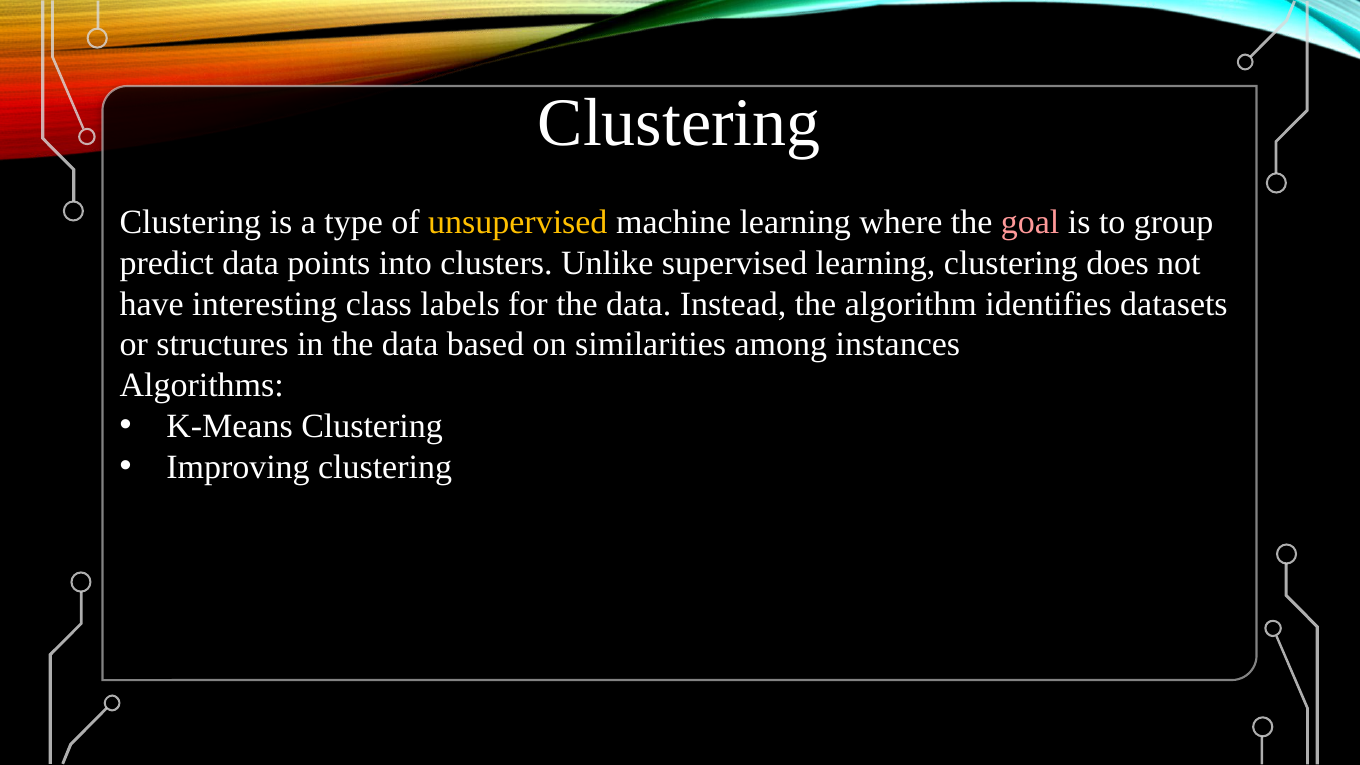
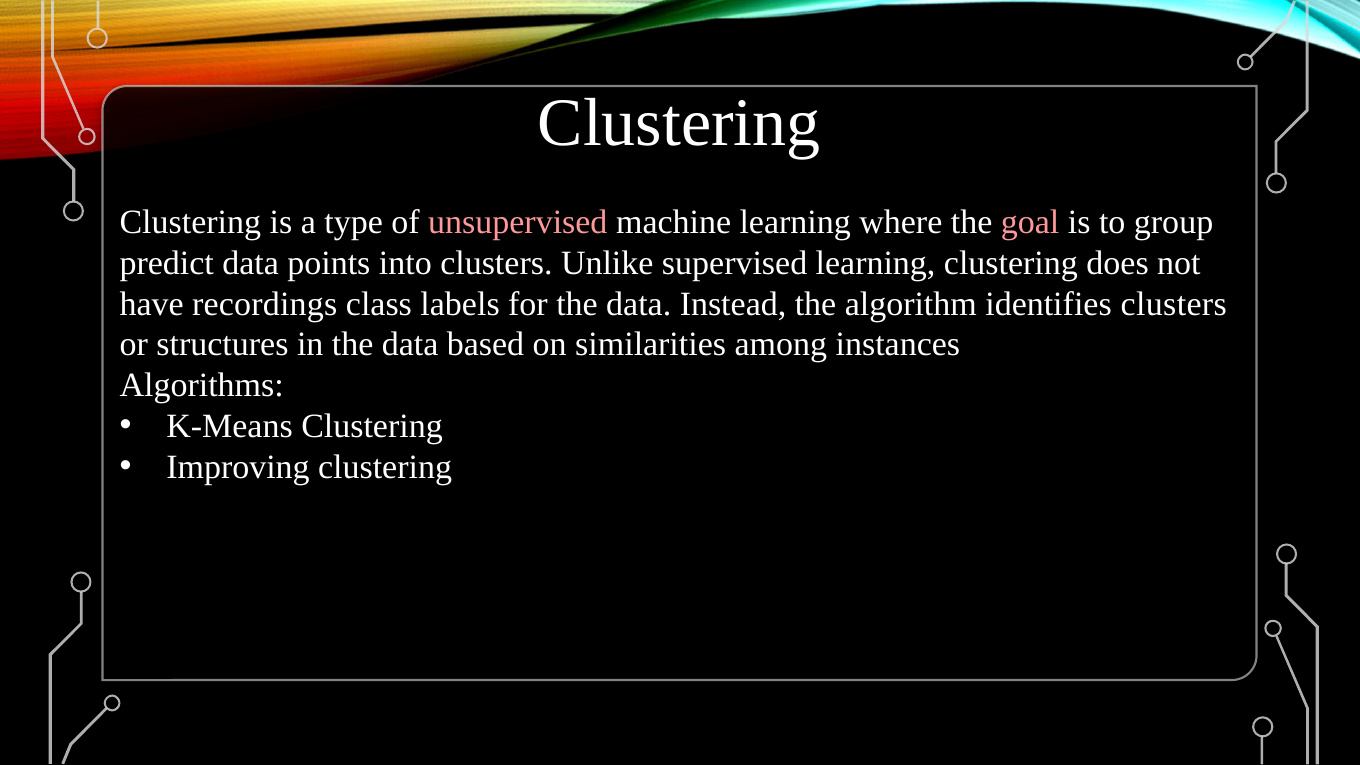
unsupervised colour: yellow -> pink
interesting: interesting -> recordings
identifies datasets: datasets -> clusters
